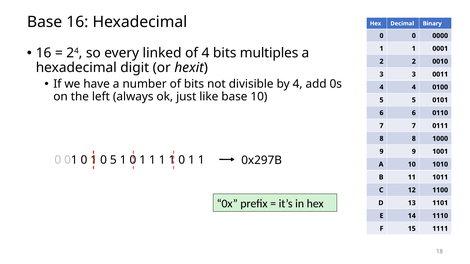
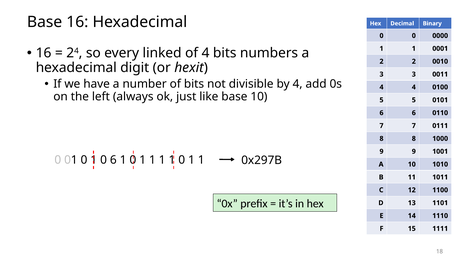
multiples: multiples -> numbers
0 5: 5 -> 6
